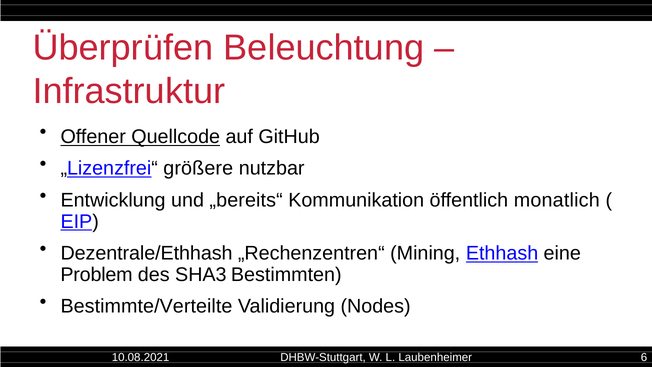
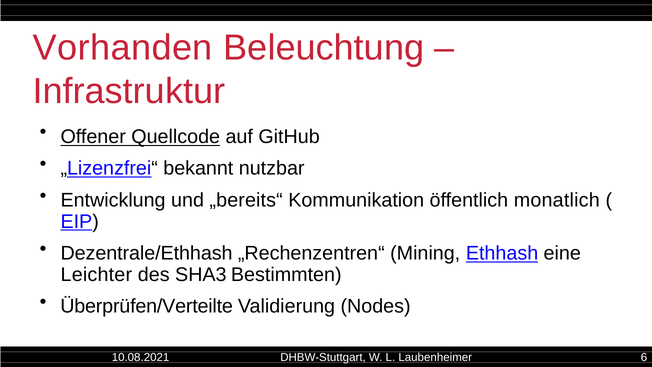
Überprüfen: Überprüfen -> Vorhanden
größere: größere -> bekannt
Problem: Problem -> Leichter
Bestimmte/Verteilte: Bestimmte/Verteilte -> Überprüfen/Verteilte
